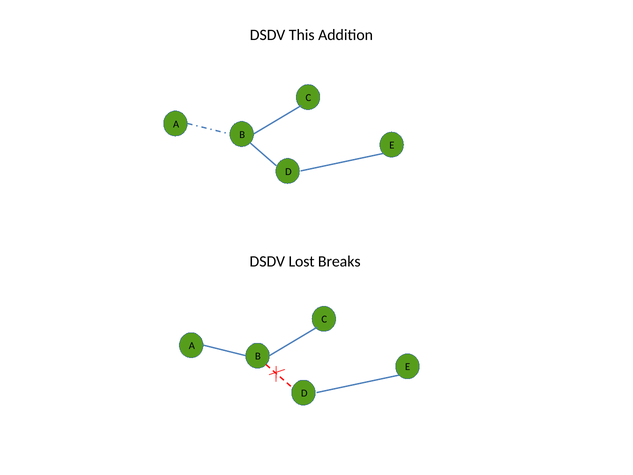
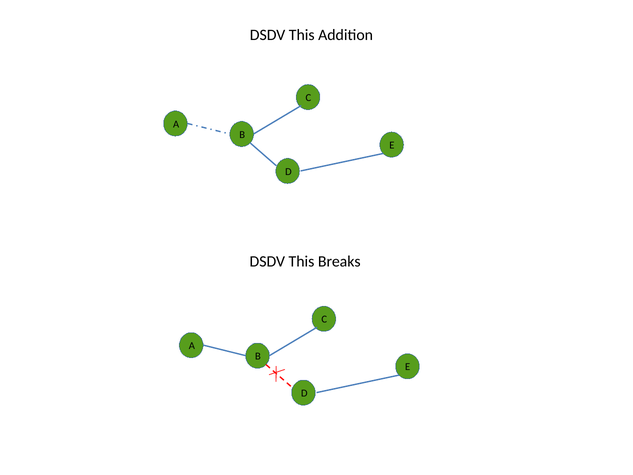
Lost at (302, 262): Lost -> This
